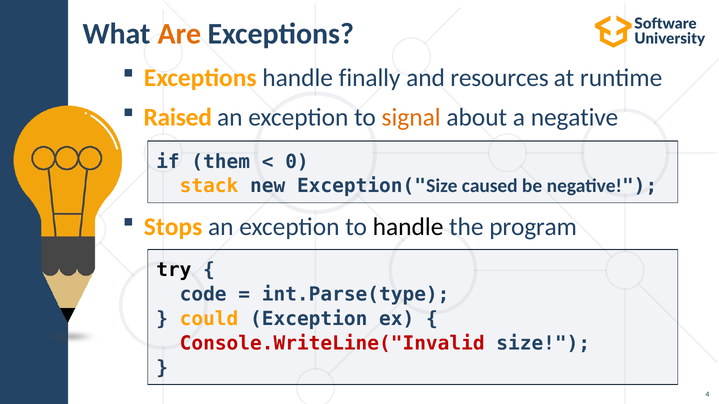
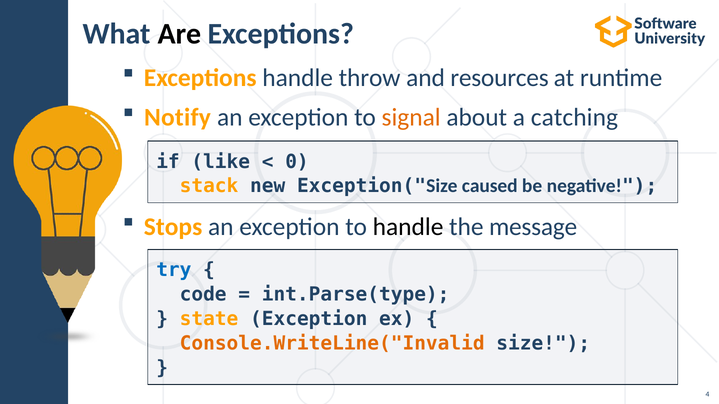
Are colour: orange -> black
finally: finally -> throw
Raised: Raised -> Notify
a negative: negative -> catching
them: them -> like
program: program -> message
try colour: black -> blue
could: could -> state
Console.WriteLine("Invalid colour: red -> orange
